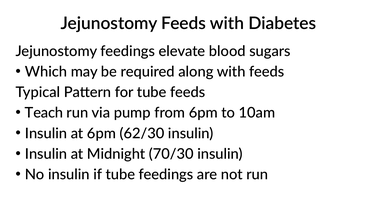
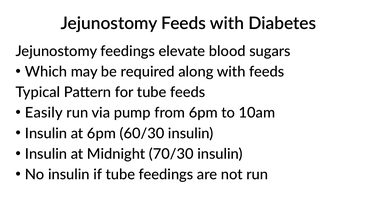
Teach: Teach -> Easily
62/30: 62/30 -> 60/30
